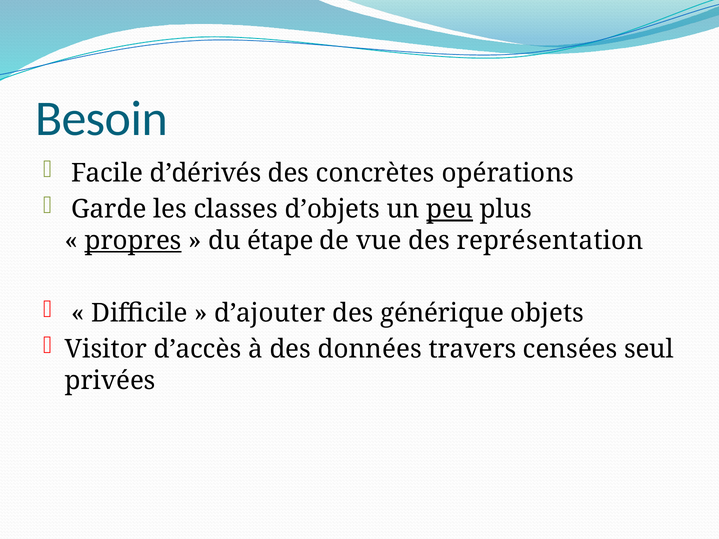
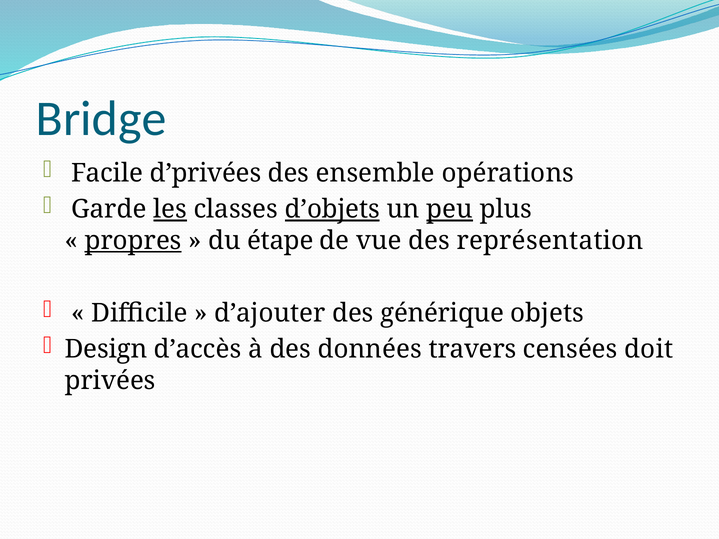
Besoin: Besoin -> Bridge
d’dérivés: d’dérivés -> d’privées
concrètes: concrètes -> ensemble
les underline: none -> present
d’objets underline: none -> present
Visitor: Visitor -> Design
seul: seul -> doit
